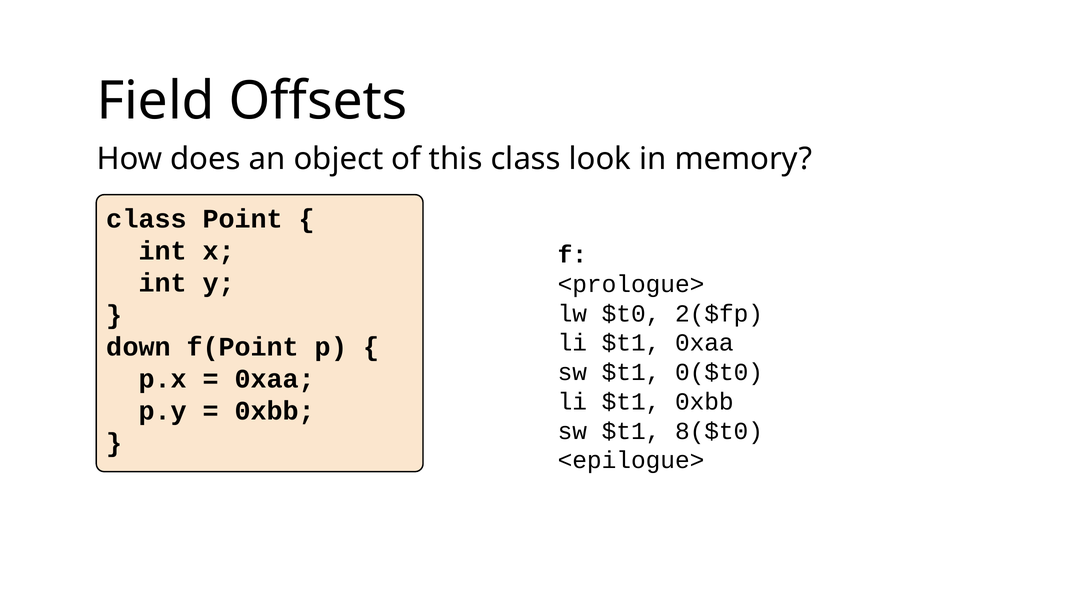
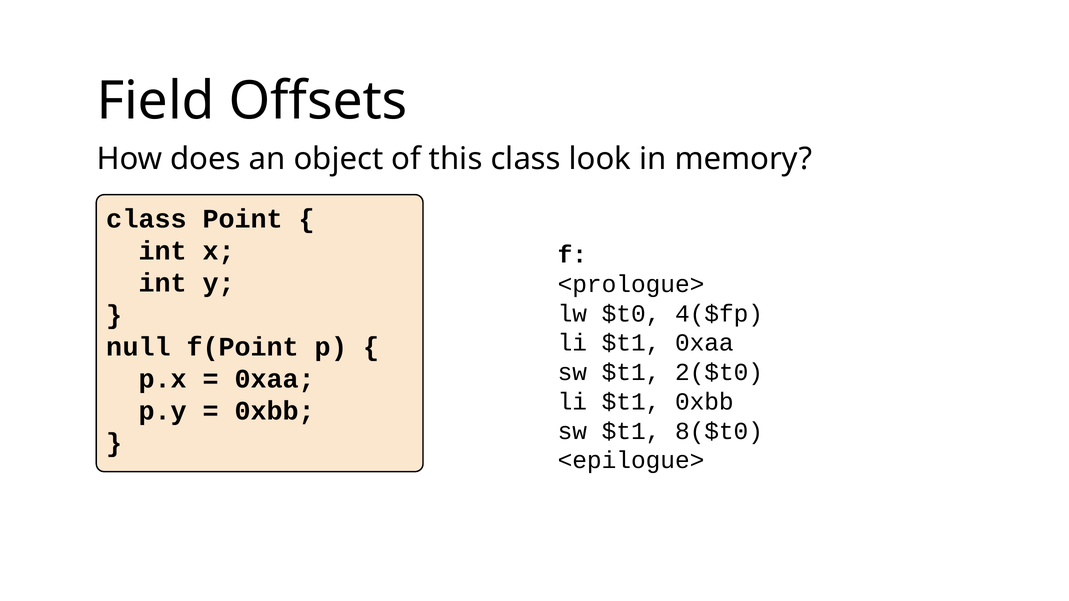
2($fp: 2($fp -> 4($fp
down: down -> null
0($t0: 0($t0 -> 2($t0
